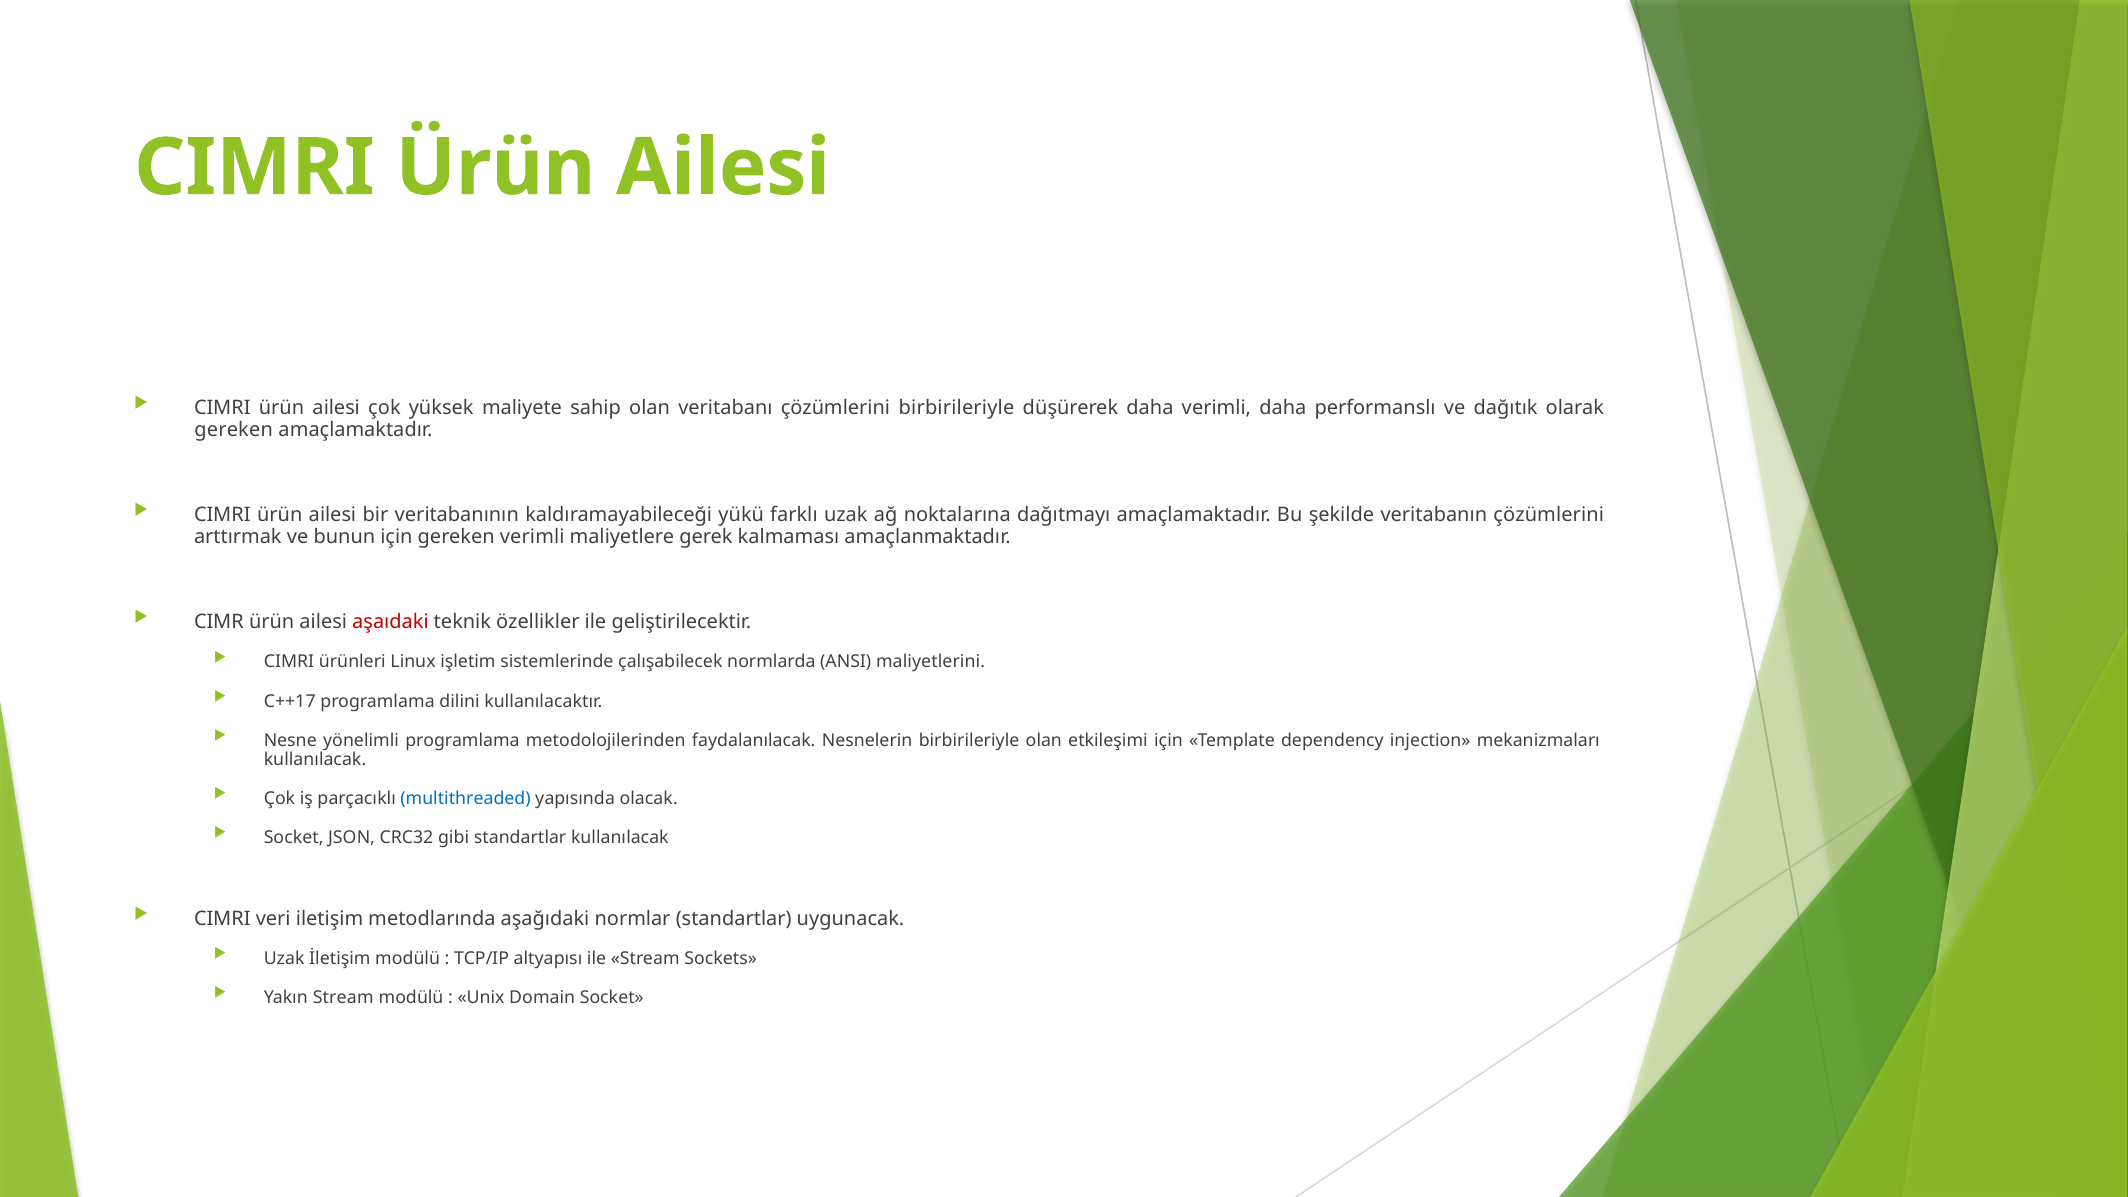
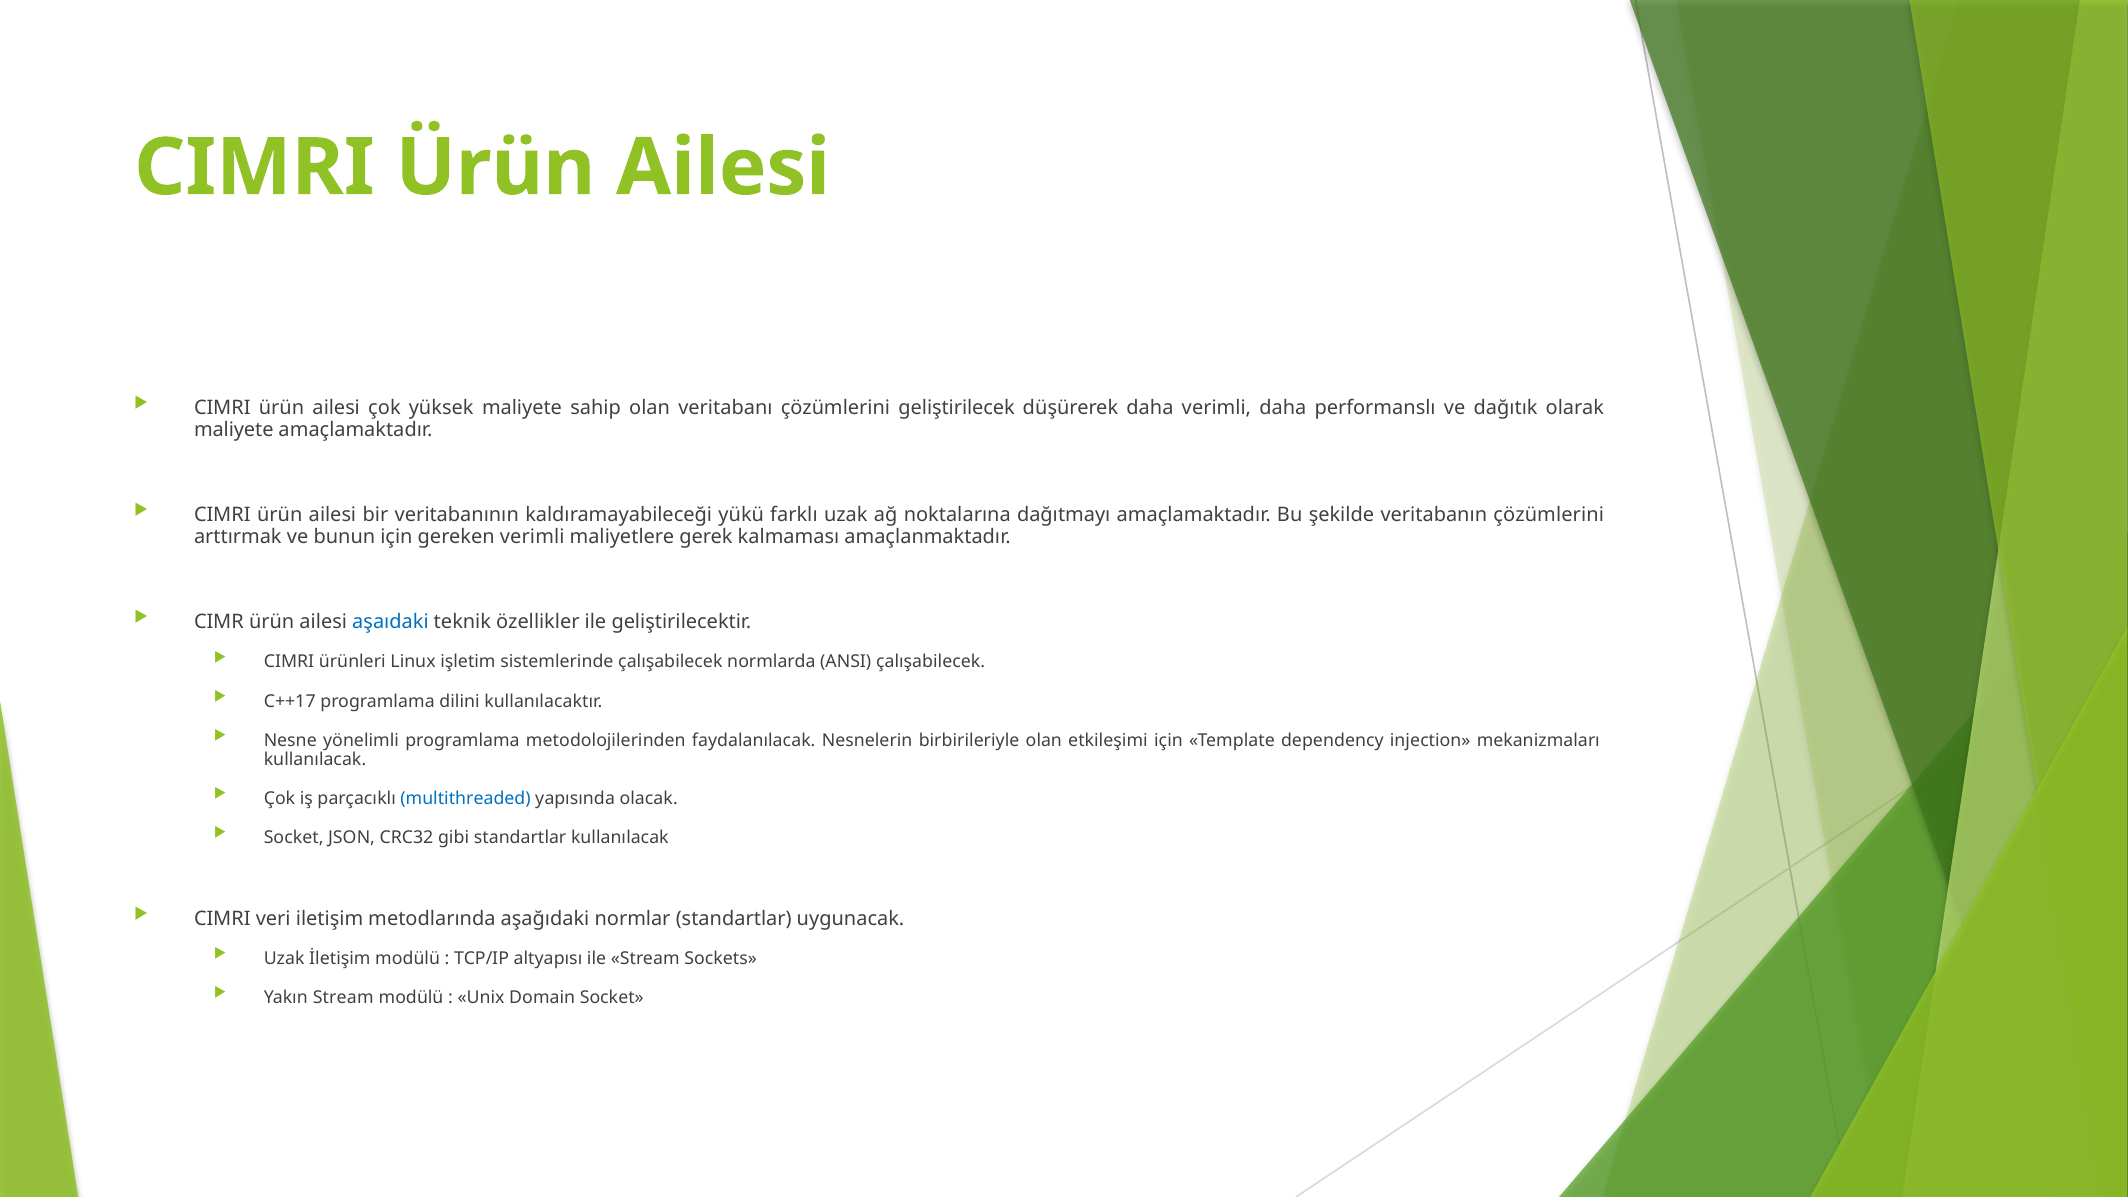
çözümlerini birbirileriyle: birbirileriyle -> geliştirilecek
gereken at (234, 430): gereken -> maliyete
aşaıdaki colour: red -> blue
ANSI maliyetlerini: maliyetlerini -> çalışabilecek
